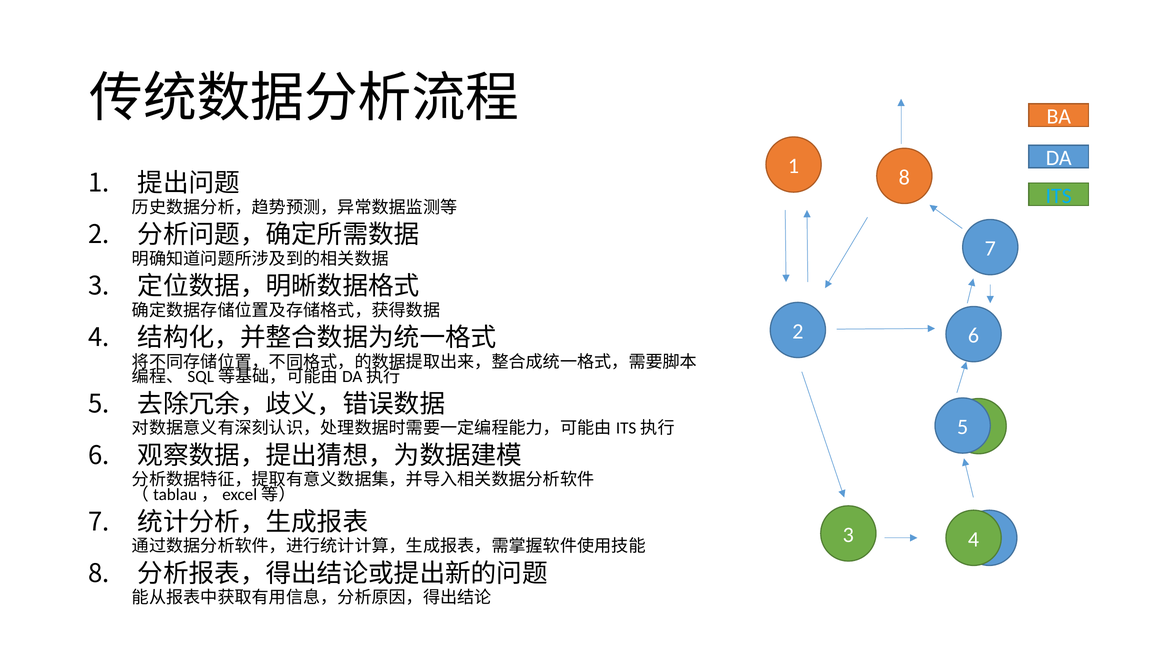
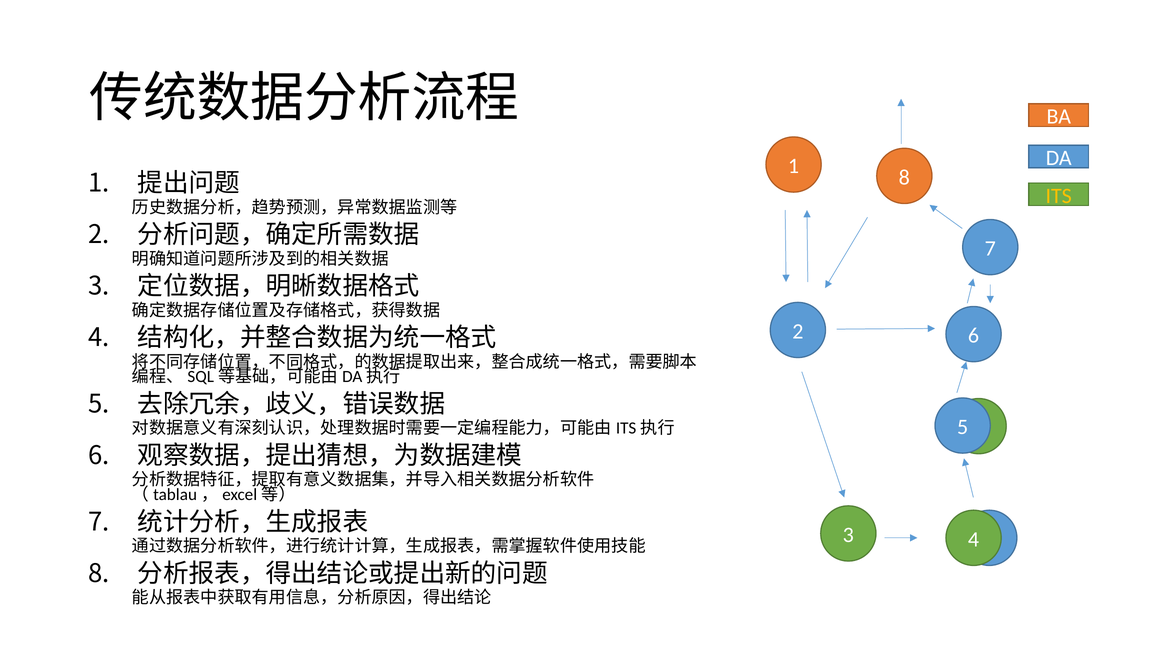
ITS colour: light blue -> yellow
